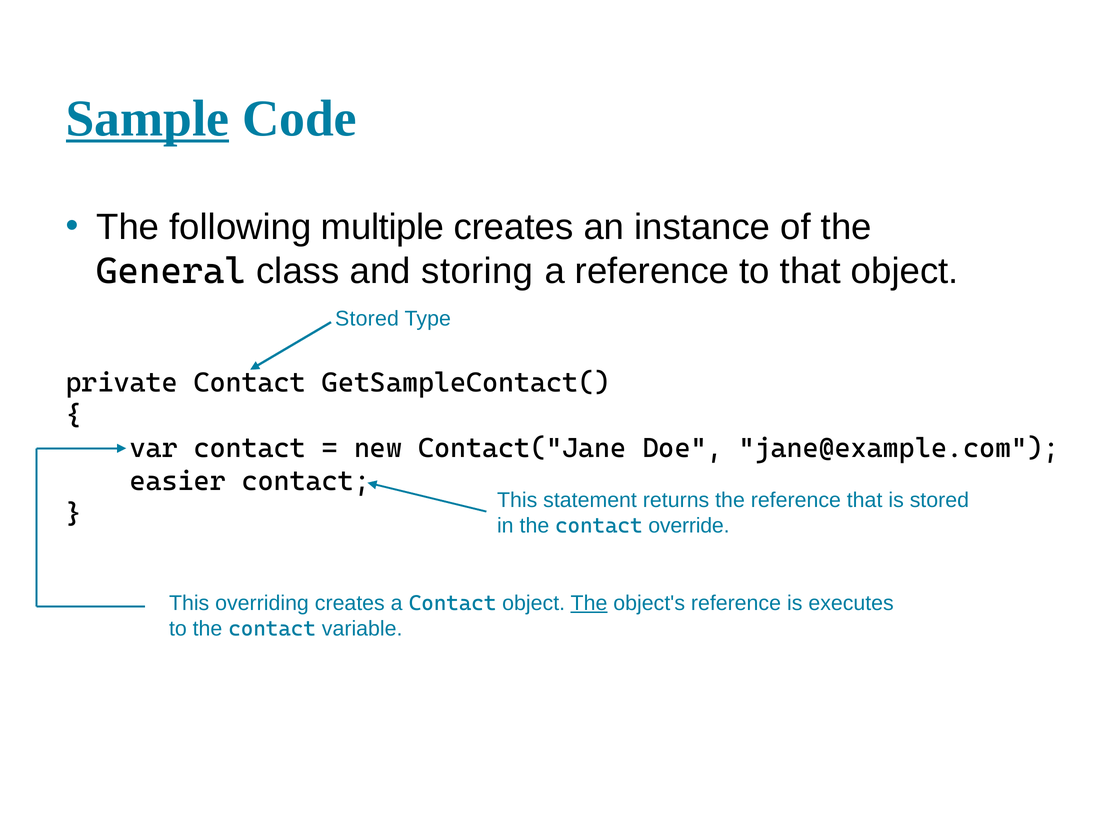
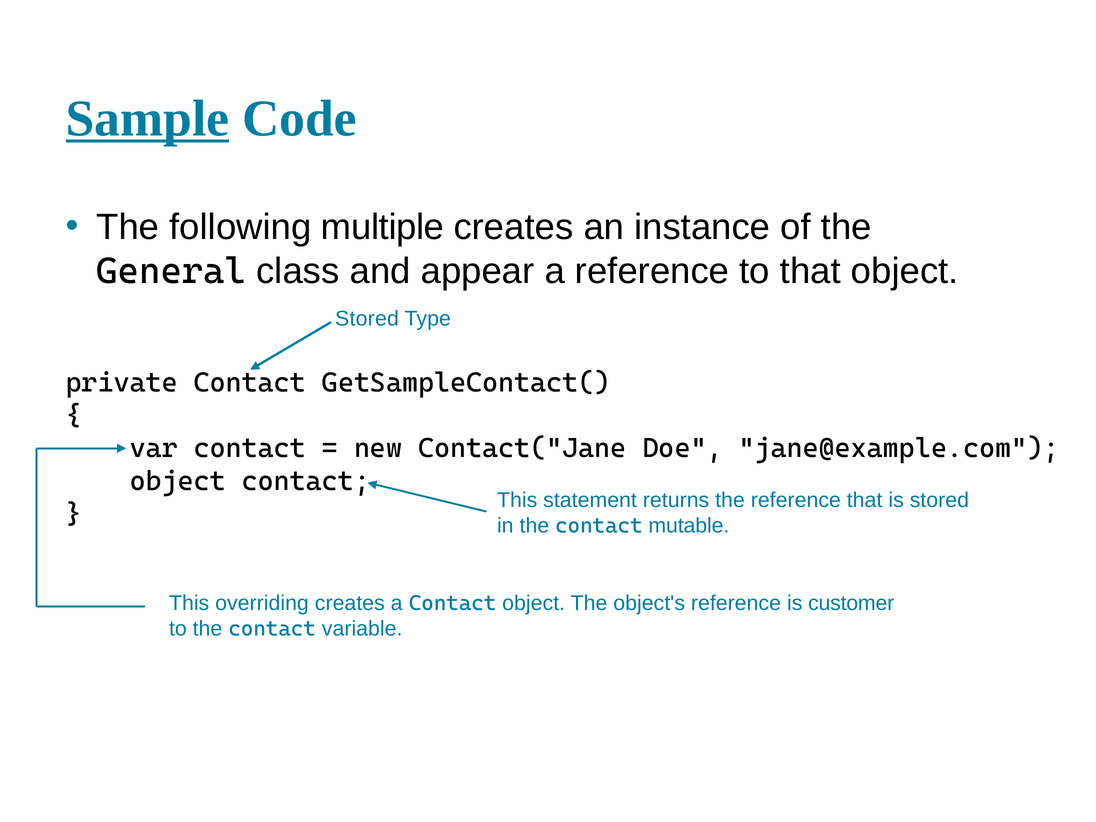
storing: storing -> appear
easier at (178, 481): easier -> object
override: override -> mutable
The at (589, 603) underline: present -> none
executes: executes -> customer
